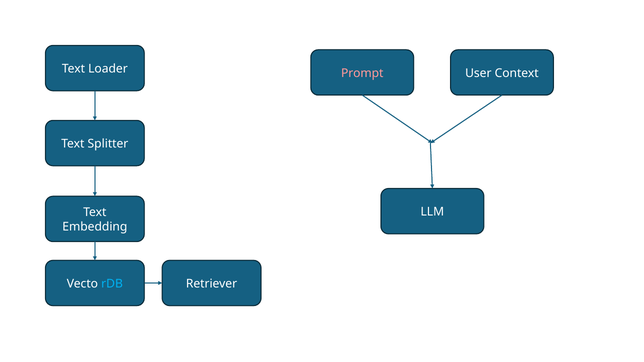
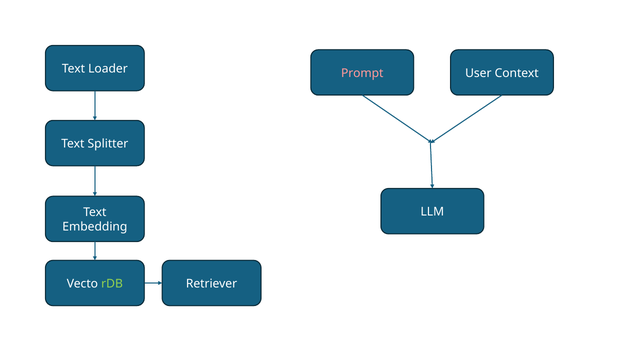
rDB colour: light blue -> light green
